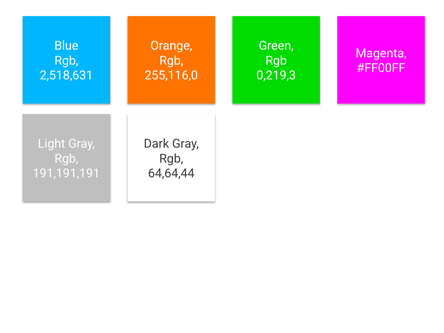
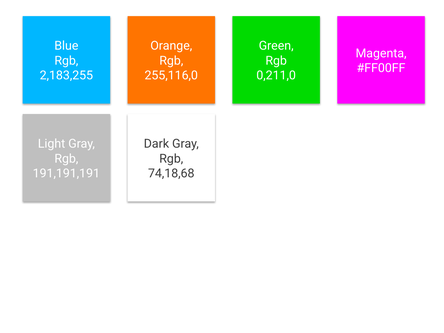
2,518,631: 2,518,631 -> 2,183,255
0,219,3: 0,219,3 -> 0,211,0
64,64,44: 64,64,44 -> 74,18,68
